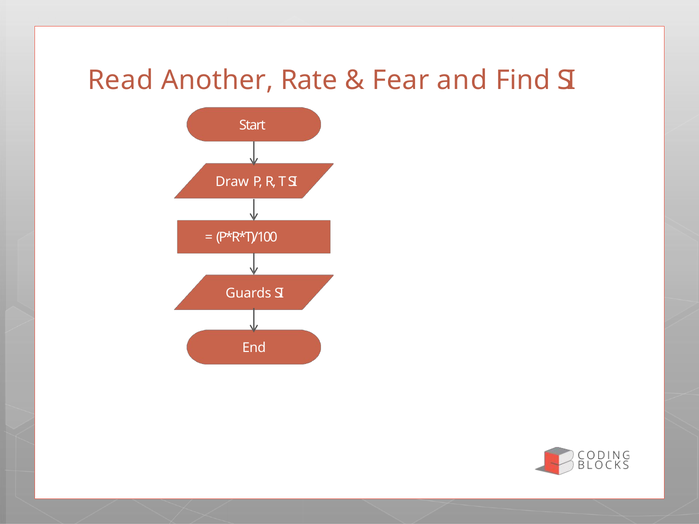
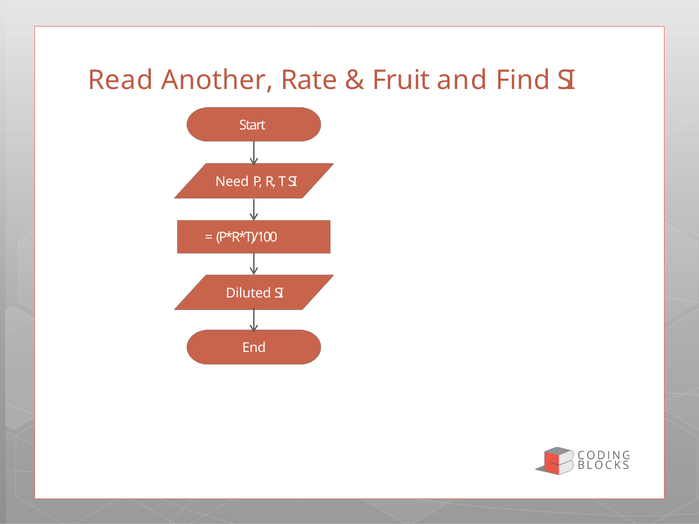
Fear: Fear -> Fruit
Draw: Draw -> Need
Guards: Guards -> Diluted
